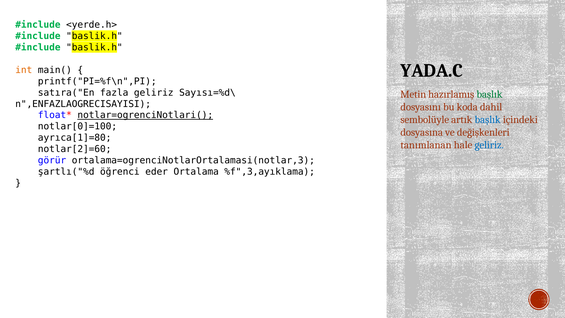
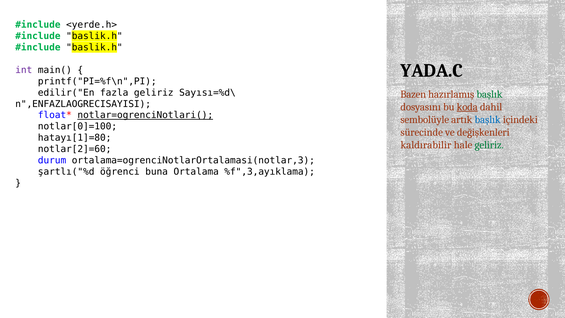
int colour: orange -> purple
satıra("En: satıra("En -> edilir("En
Metin: Metin -> Bazen
koda underline: none -> present
dosyasına: dosyasına -> sürecinde
ayrıca[1]=80: ayrıca[1]=80 -> hatayı[1]=80
tanımlanan: tanımlanan -> kaldırabilir
geliriz at (489, 145) colour: blue -> green
görür: görür -> durum
eder: eder -> buna
